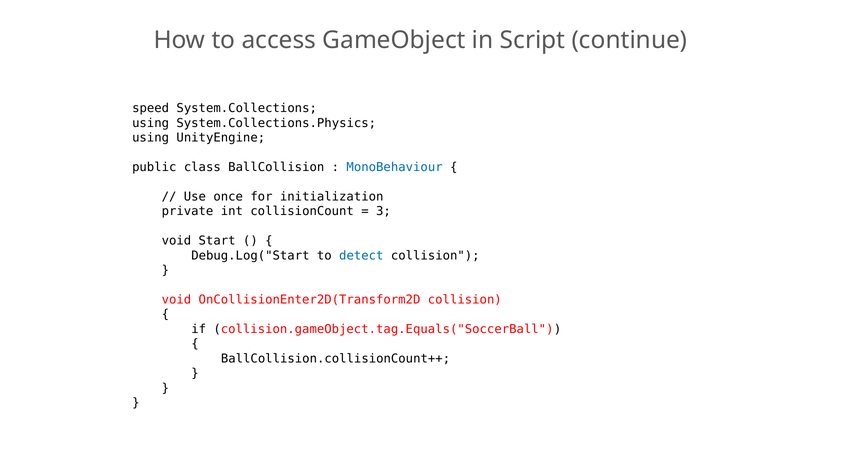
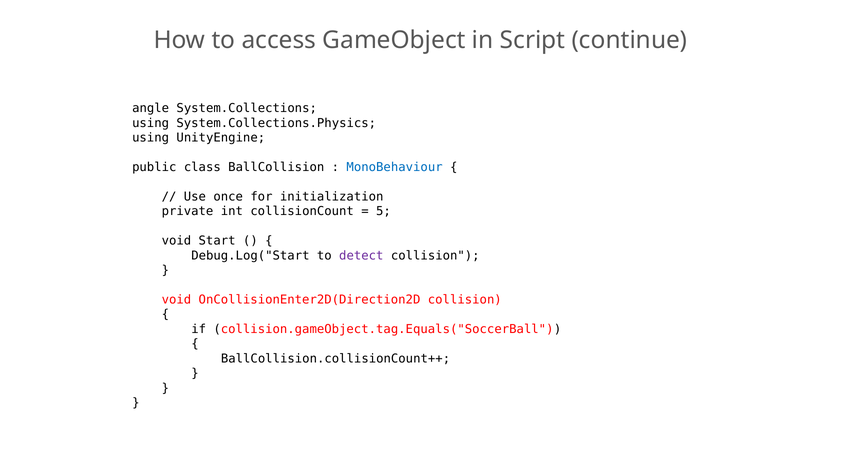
speed: speed -> angle
3: 3 -> 5
detect colour: blue -> purple
OnCollisionEnter2D(Transform2D: OnCollisionEnter2D(Transform2D -> OnCollisionEnter2D(Direction2D
